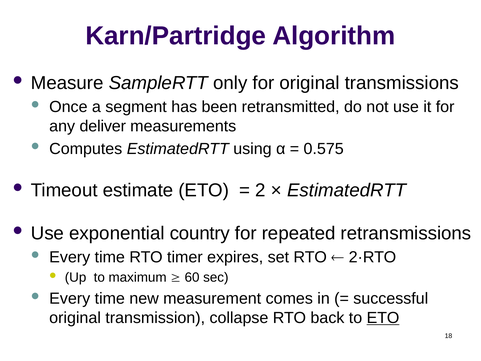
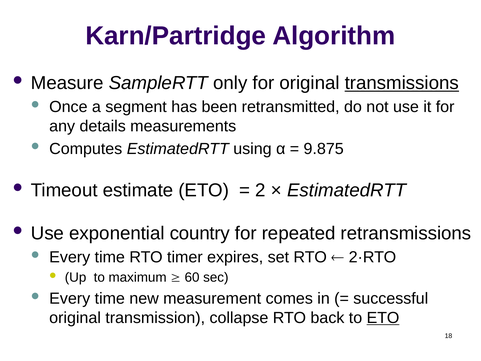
transmissions underline: none -> present
deliver: deliver -> details
0.575: 0.575 -> 9.875
